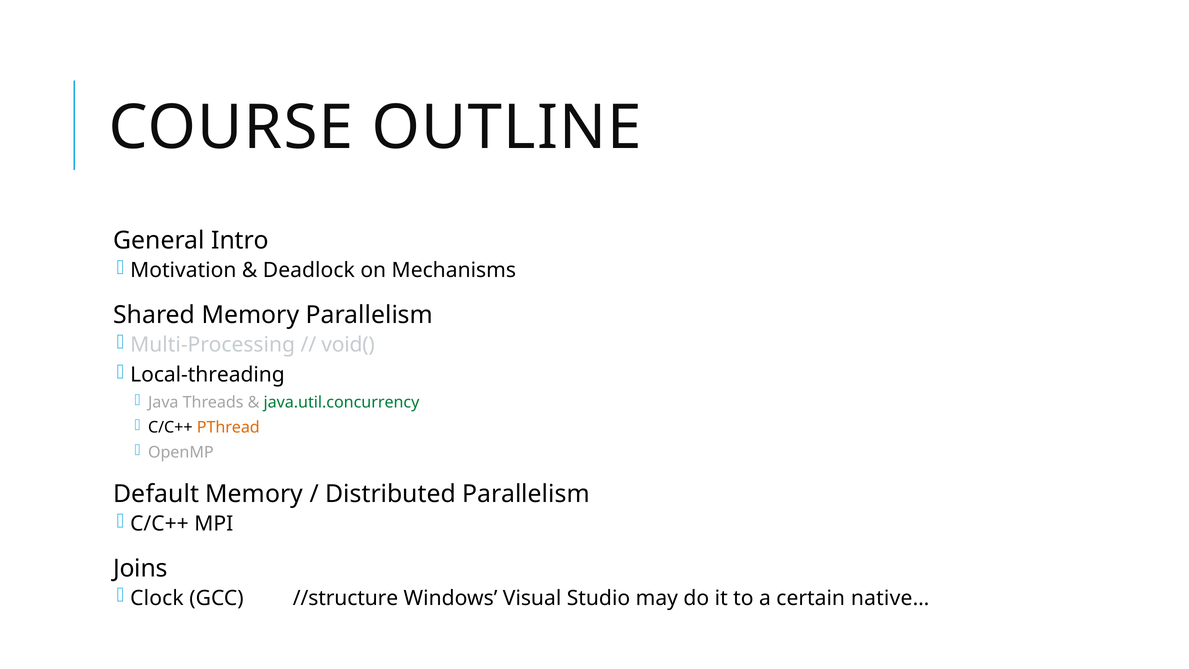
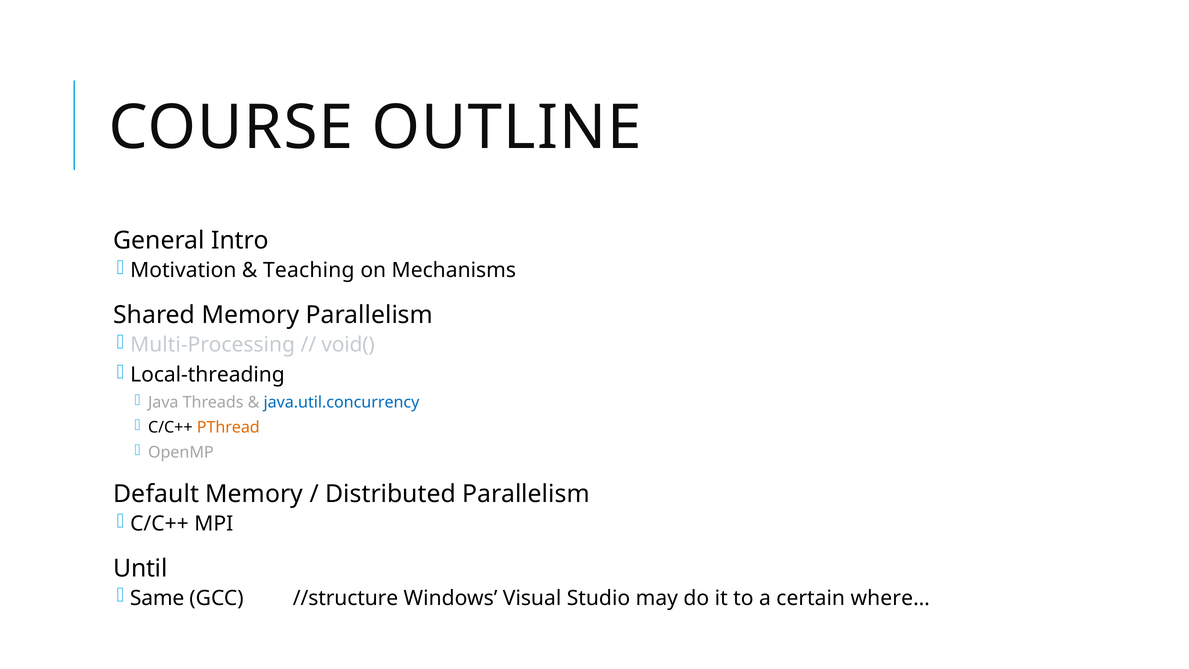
Deadlock: Deadlock -> Teaching
java.util.concurrency colour: green -> blue
Joins: Joins -> Until
Clock: Clock -> Same
native…: native… -> where…
